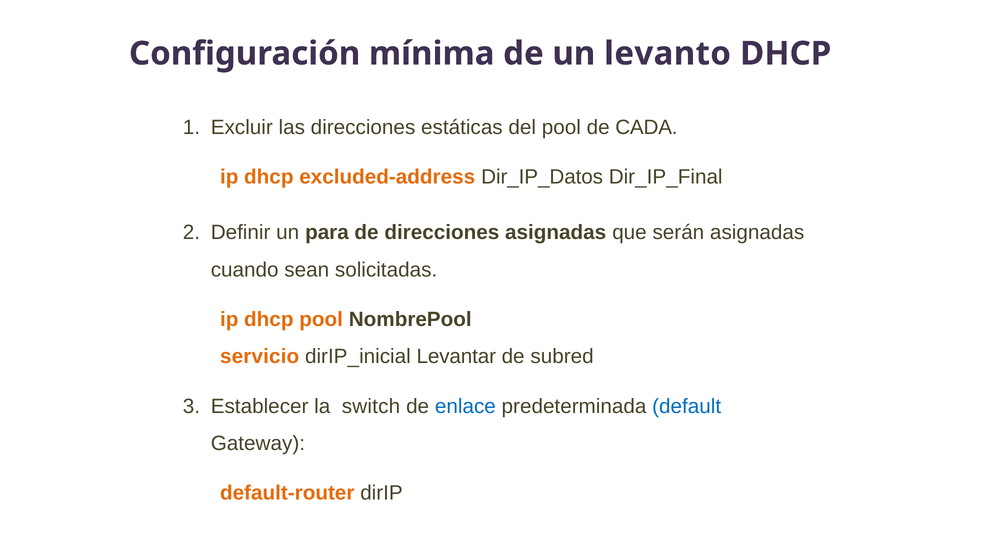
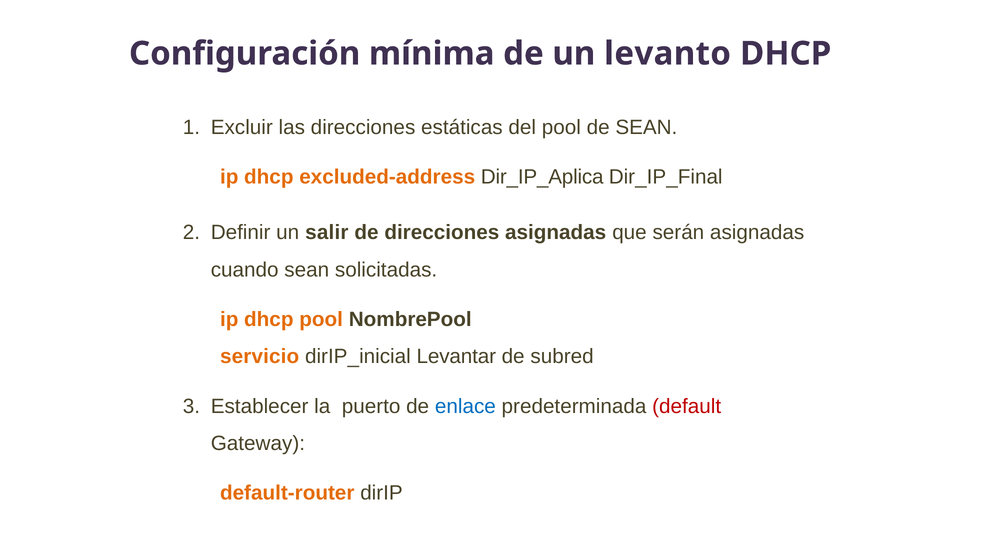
de CADA: CADA -> SEAN
Dir_IP_Datos: Dir_IP_Datos -> Dir_IP_Aplica
para: para -> salir
switch: switch -> puerto
default colour: blue -> red
